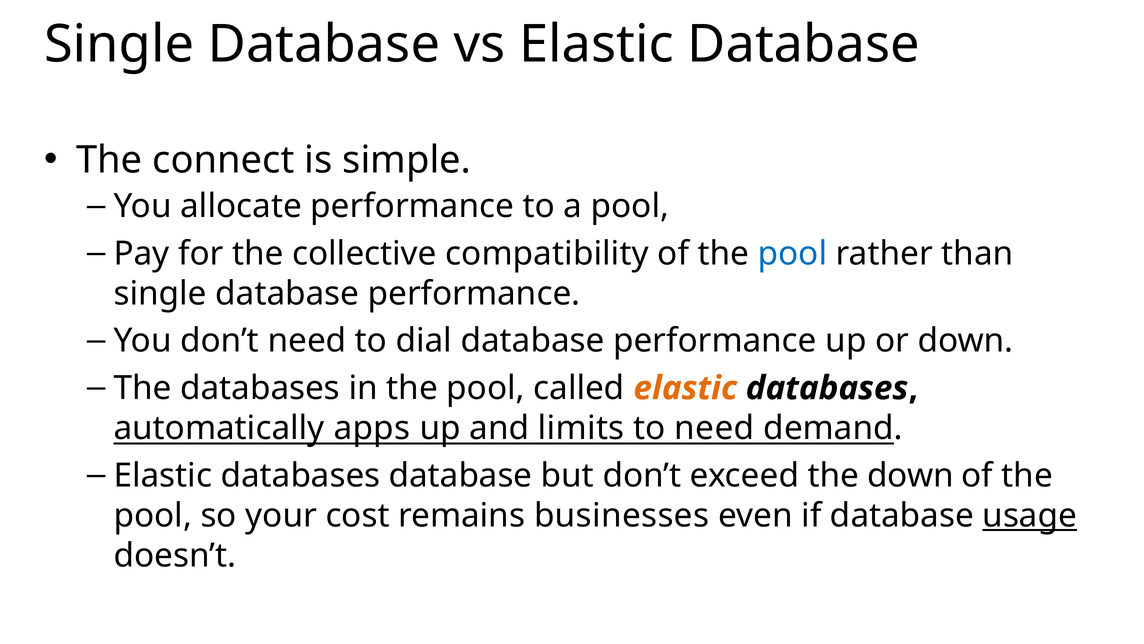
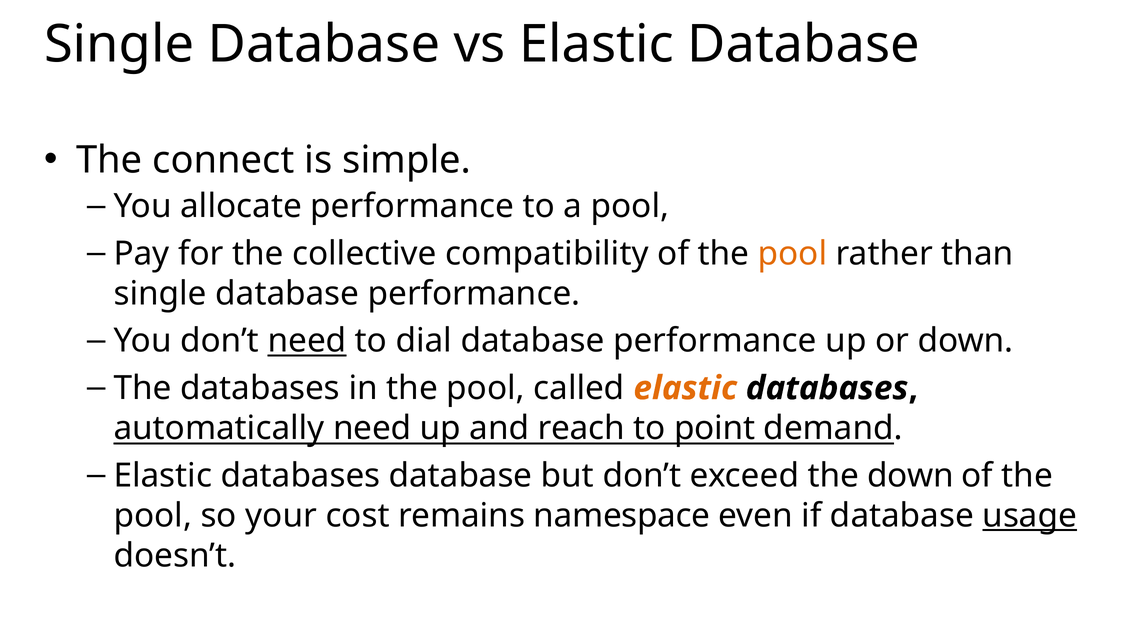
pool at (792, 253) colour: blue -> orange
need at (307, 341) underline: none -> present
automatically apps: apps -> need
limits: limits -> reach
to need: need -> point
businesses: businesses -> namespace
